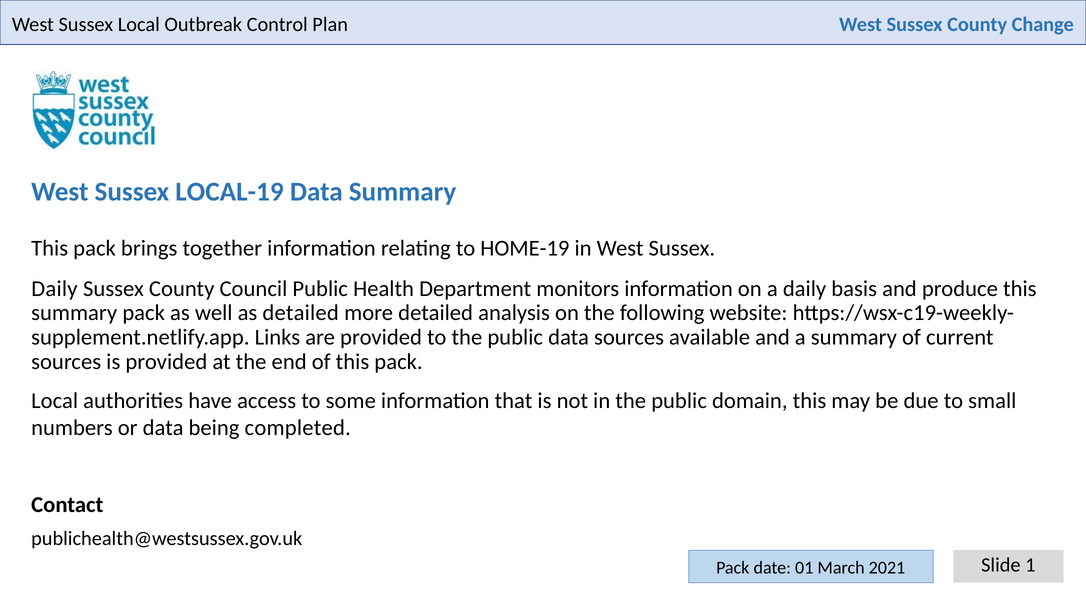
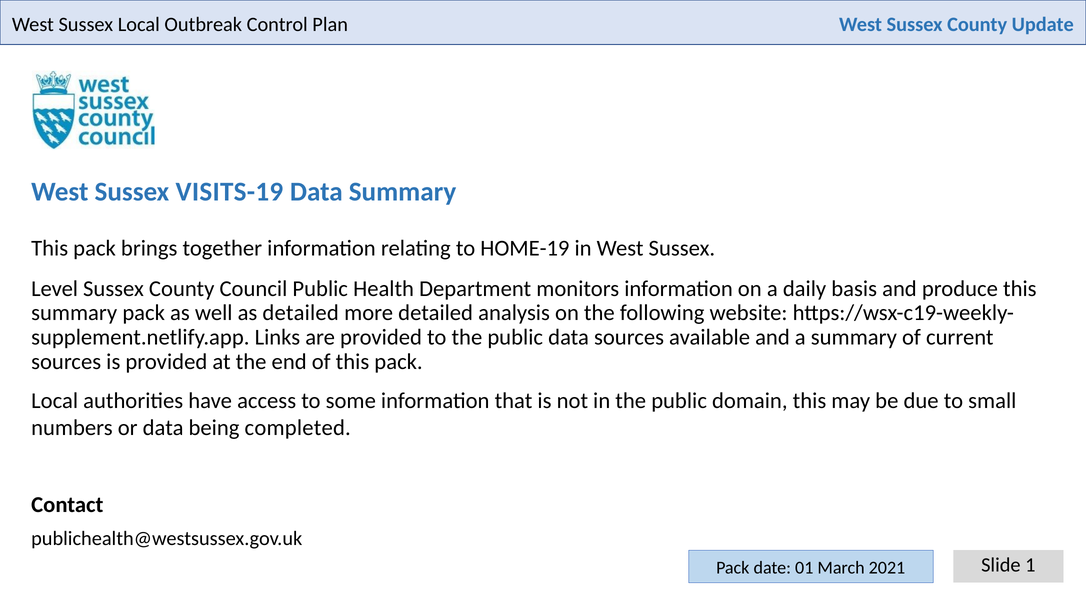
Change: Change -> Update
LOCAL-19: LOCAL-19 -> VISITS-19
Daily at (54, 288): Daily -> Level
